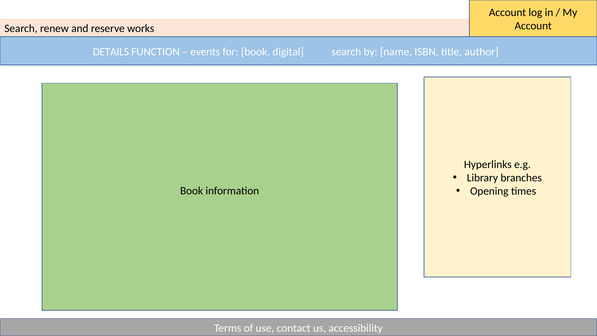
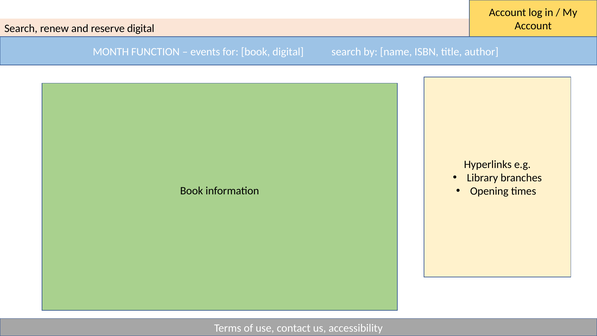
reserve works: works -> digital
DETAILS: DETAILS -> MONTH
